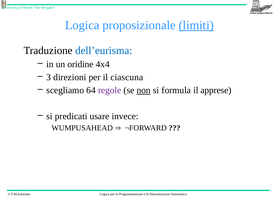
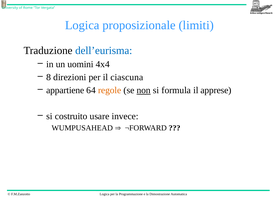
limiti underline: present -> none
oridine: oridine -> uomini
3: 3 -> 8
scegliamo: scegliamo -> appartiene
regole colour: purple -> orange
predicati: predicati -> costruito
